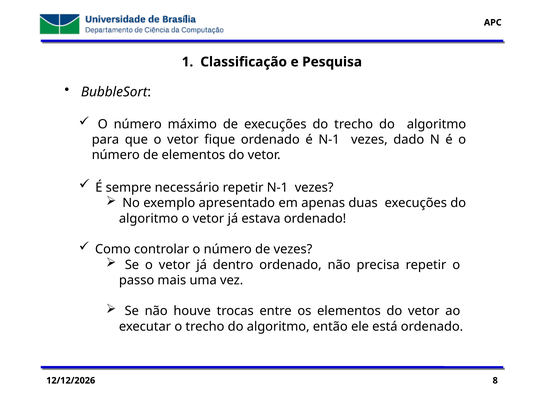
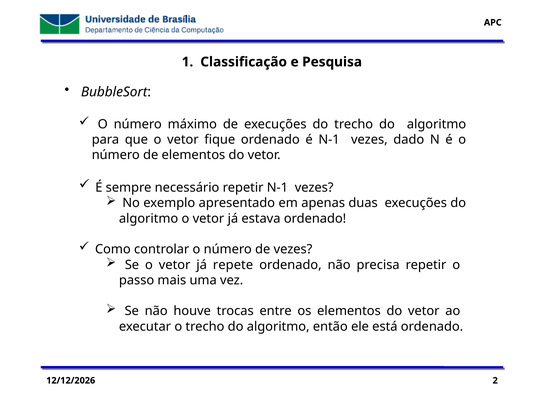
dentro: dentro -> repete
8: 8 -> 2
